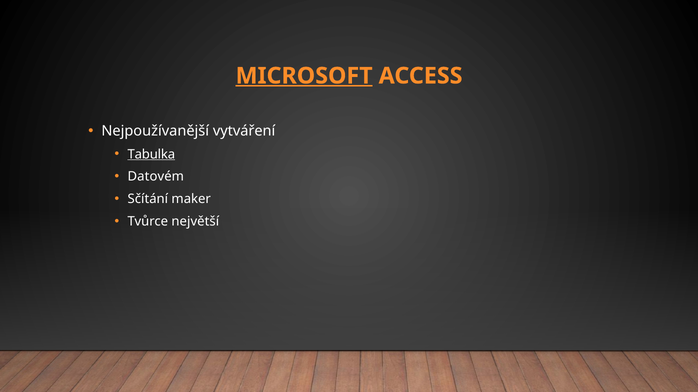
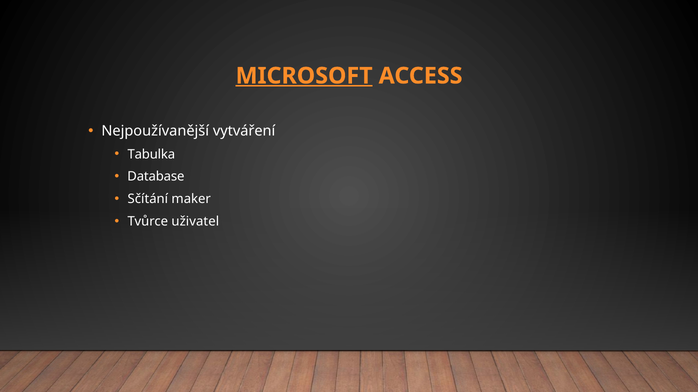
Tabulka underline: present -> none
Datovém: Datovém -> Database
největší: největší -> uživatel
